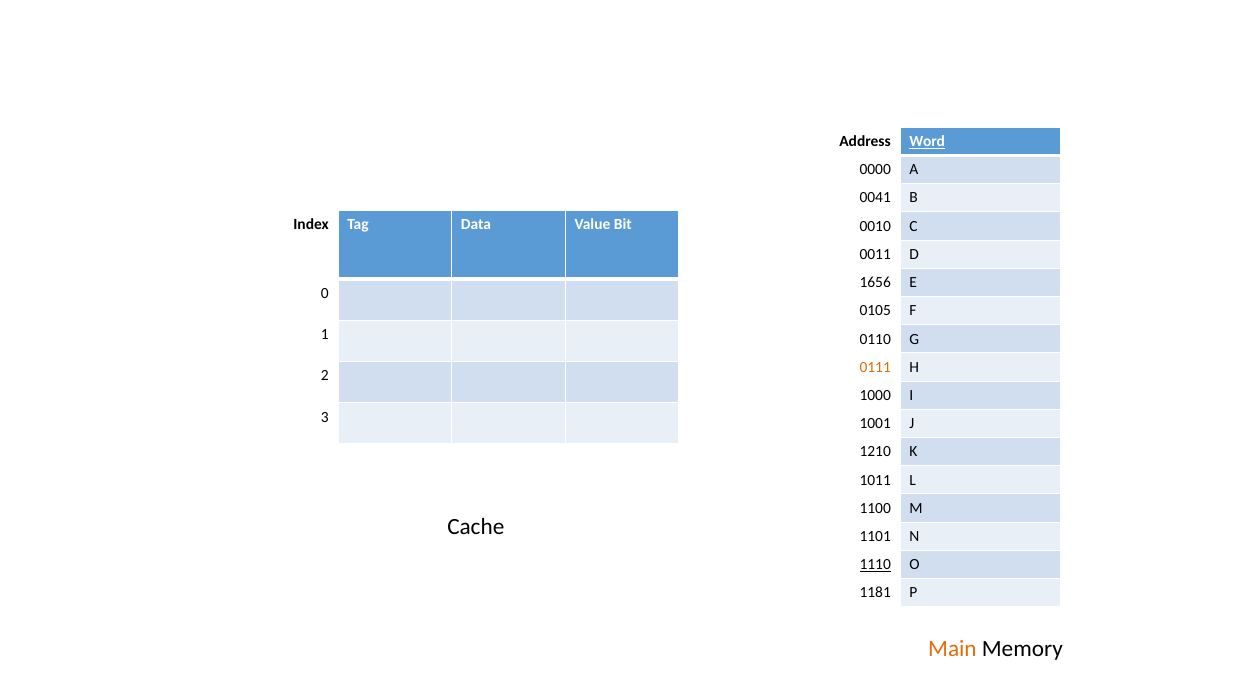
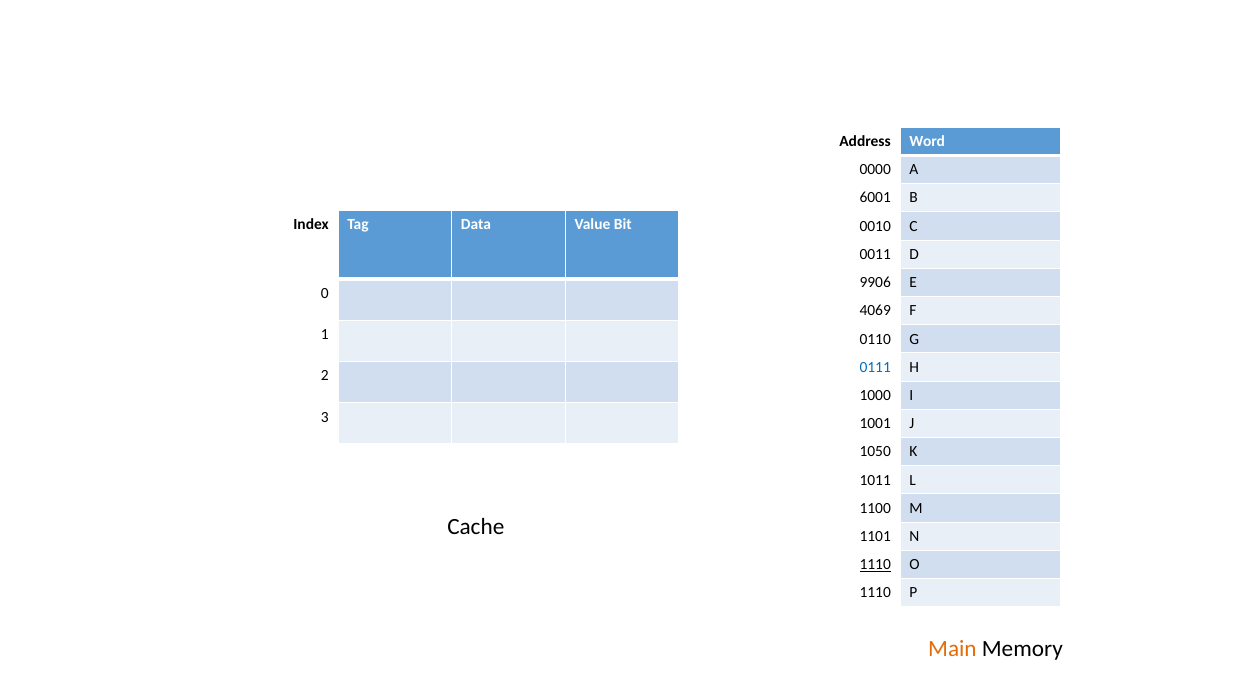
Word underline: present -> none
0041: 0041 -> 6001
1656: 1656 -> 9906
0105: 0105 -> 4069
0111 colour: orange -> blue
1210: 1210 -> 1050
1181 at (875, 593): 1181 -> 1110
